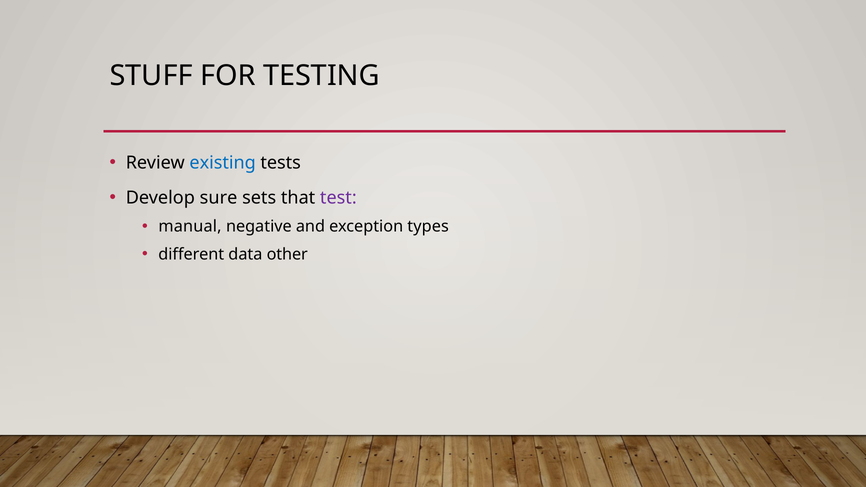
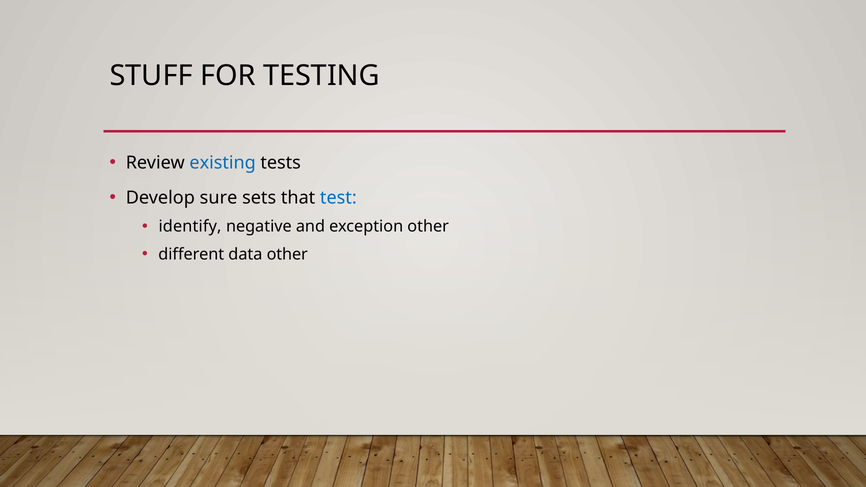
test colour: purple -> blue
manual: manual -> identify
exception types: types -> other
